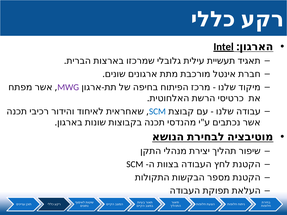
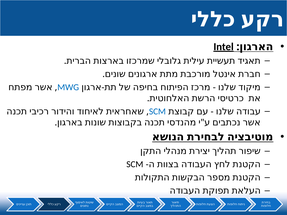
MWG colour: purple -> blue
